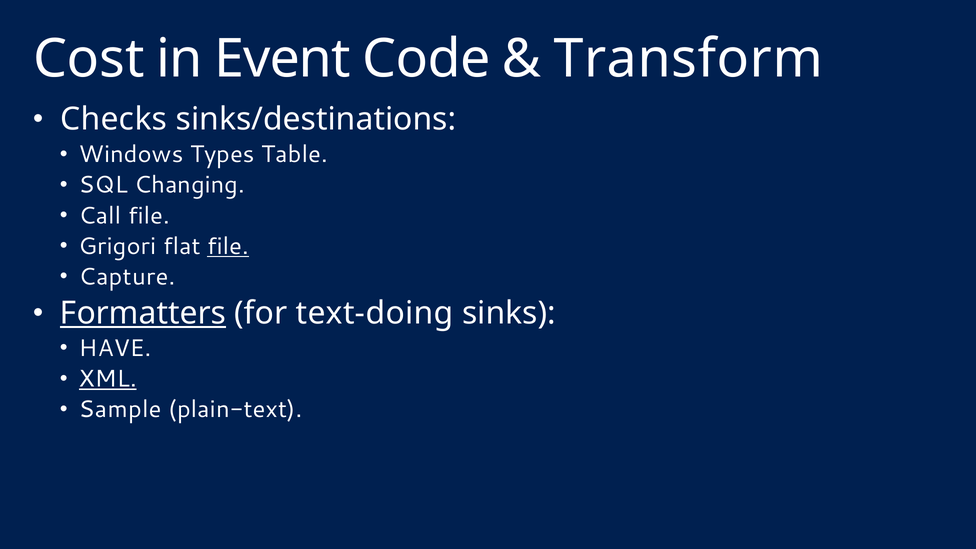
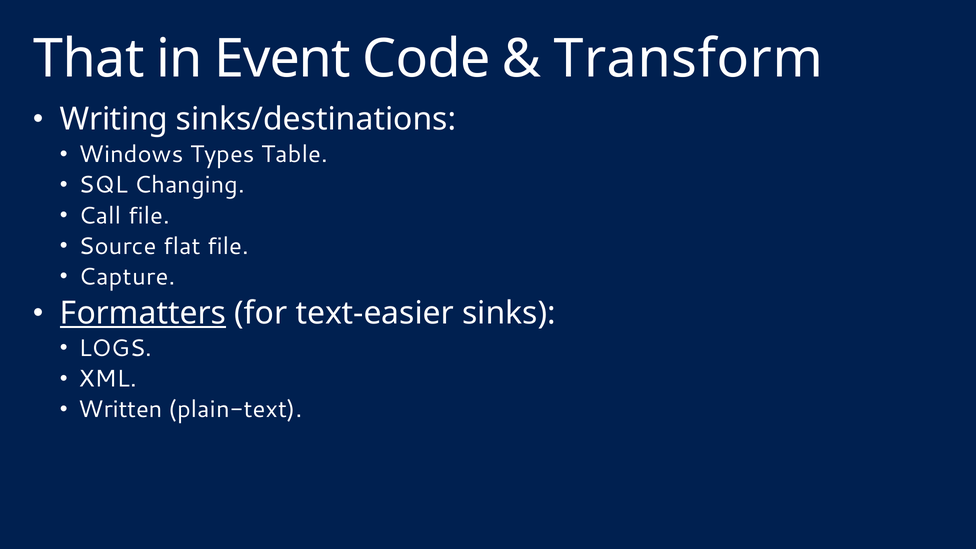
Cost: Cost -> That
Checks: Checks -> Writing
Grigori: Grigori -> Source
file at (228, 246) underline: present -> none
text-doing: text-doing -> text-easier
HAVE: HAVE -> LOGS
XML underline: present -> none
Sample: Sample -> Written
